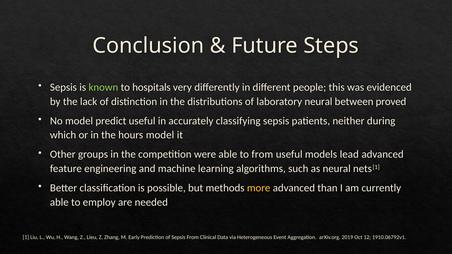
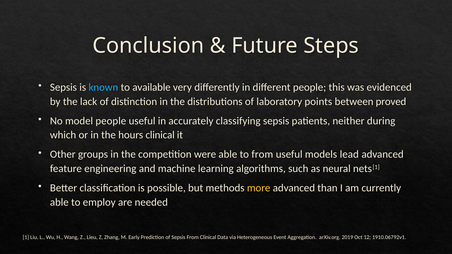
known colour: light green -> light blue
hospitals: hospitals -> available
laboratory neural: neural -> points
model predict: predict -> people
hours model: model -> clinical
